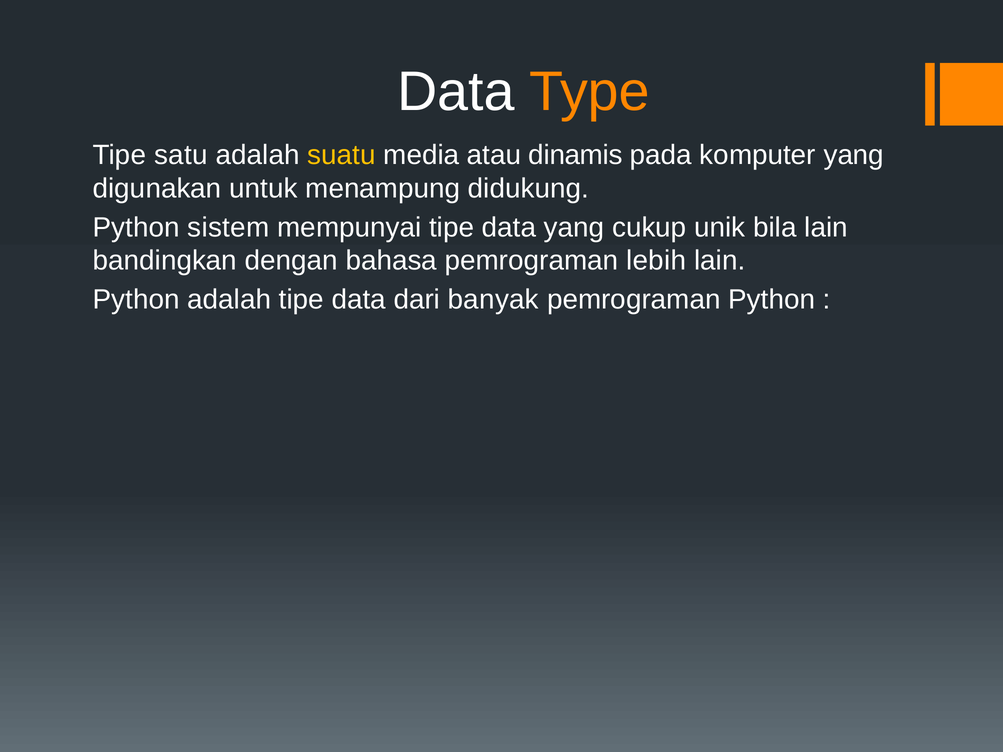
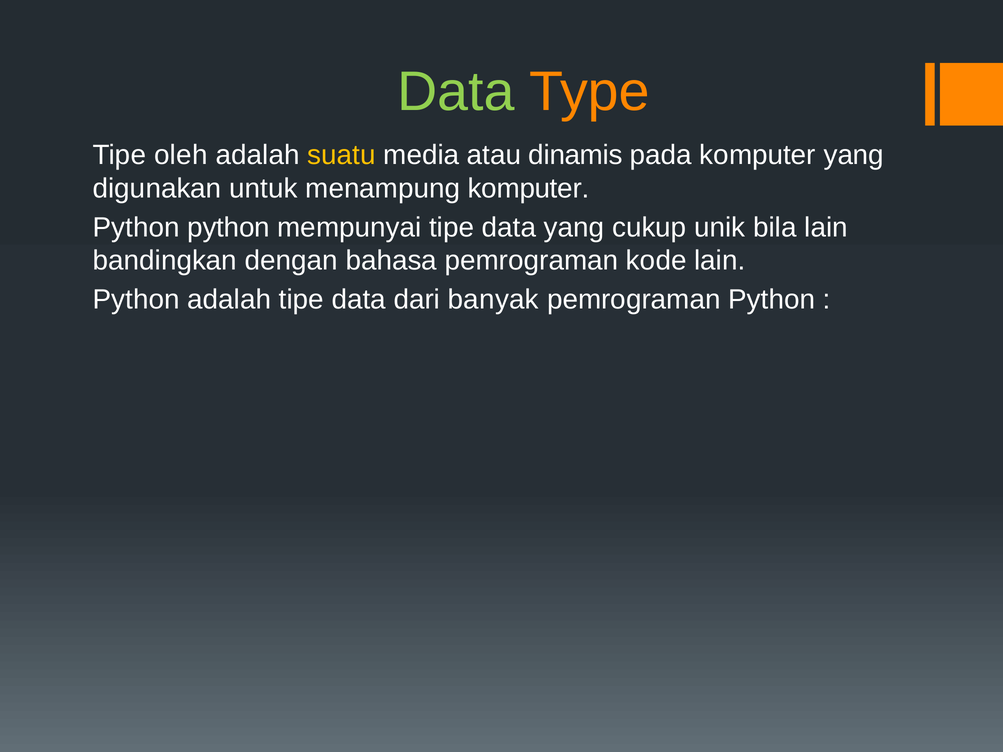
Data at (456, 92) colour: white -> light green
satu: satu -> oleh
menampung didukung: didukung -> komputer
Python sistem: sistem -> python
lebih: lebih -> kode
